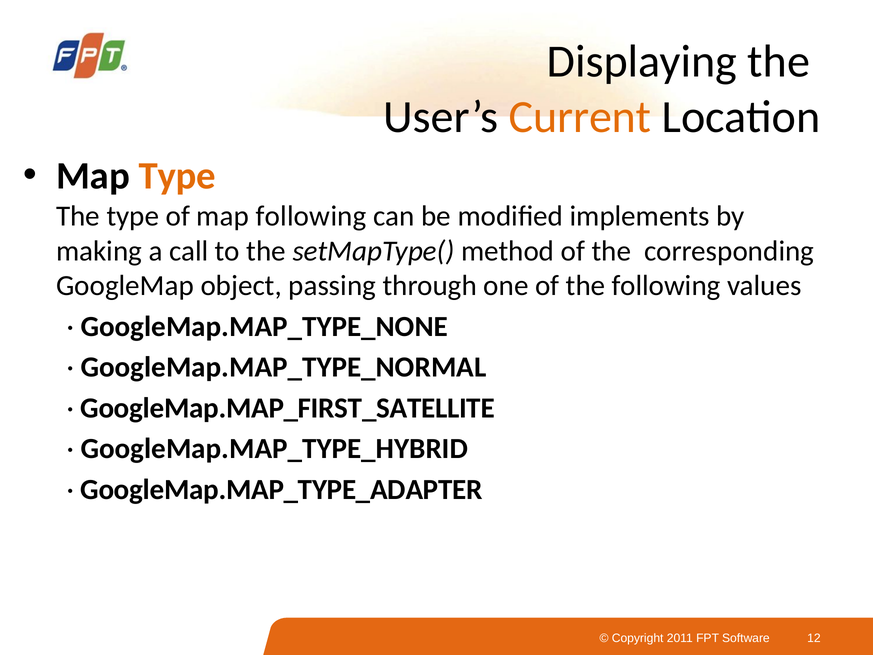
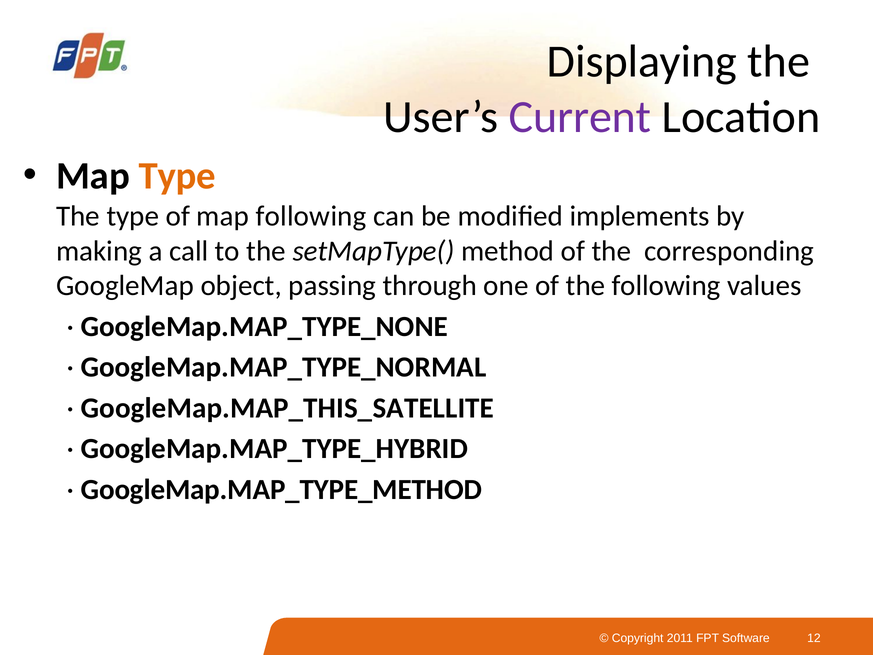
Current colour: orange -> purple
GoogleMap.MAP_FIRST_SATELLITE: GoogleMap.MAP_FIRST_SATELLITE -> GoogleMap.MAP_THIS_SATELLITE
GoogleMap.MAP_TYPE_ADAPTER: GoogleMap.MAP_TYPE_ADAPTER -> GoogleMap.MAP_TYPE_METHOD
